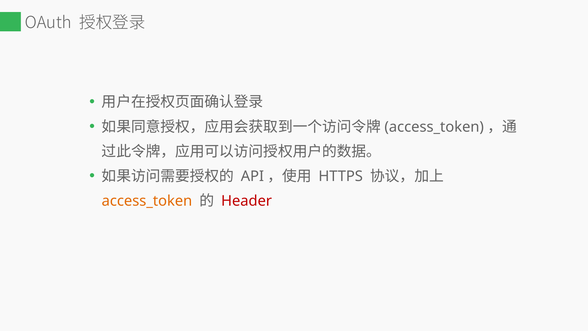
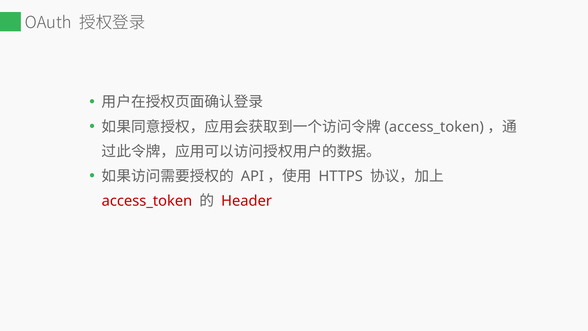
access_token at (147, 201) colour: orange -> red
